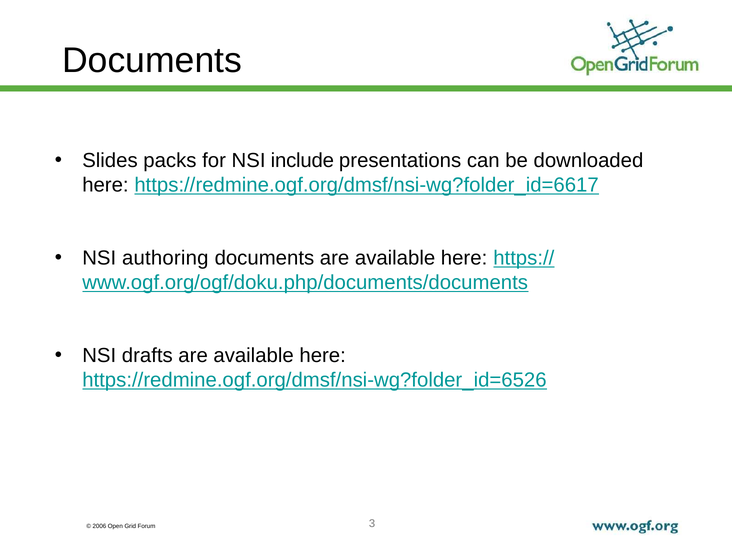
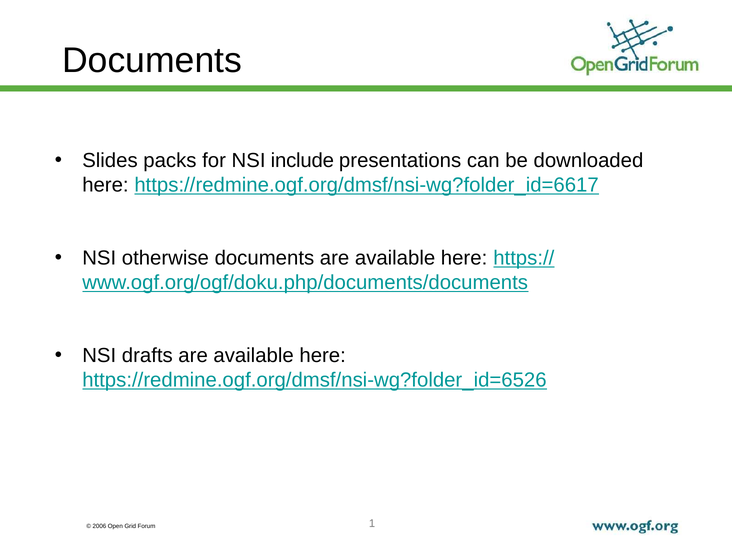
authoring: authoring -> otherwise
3: 3 -> 1
